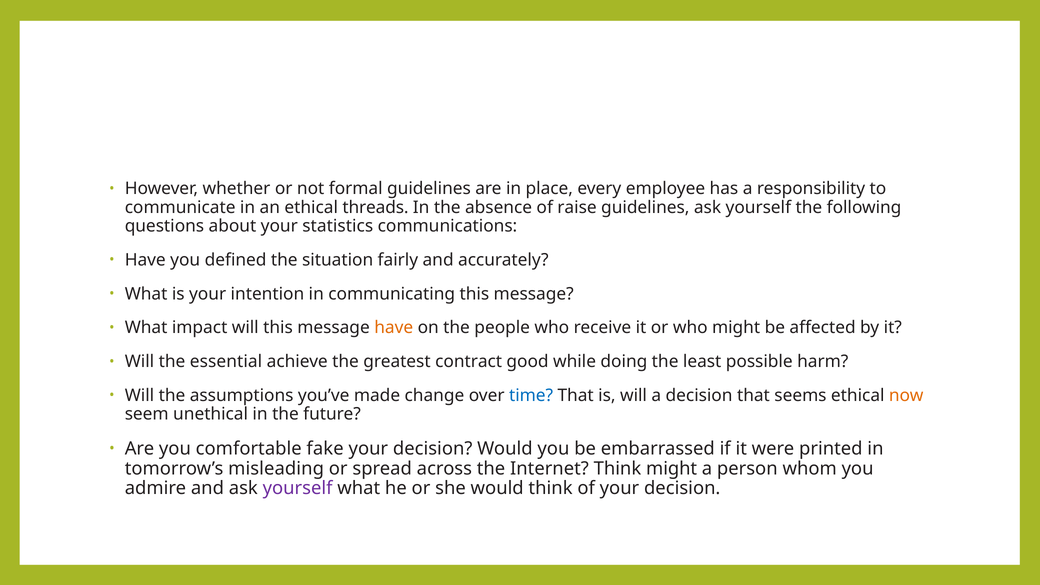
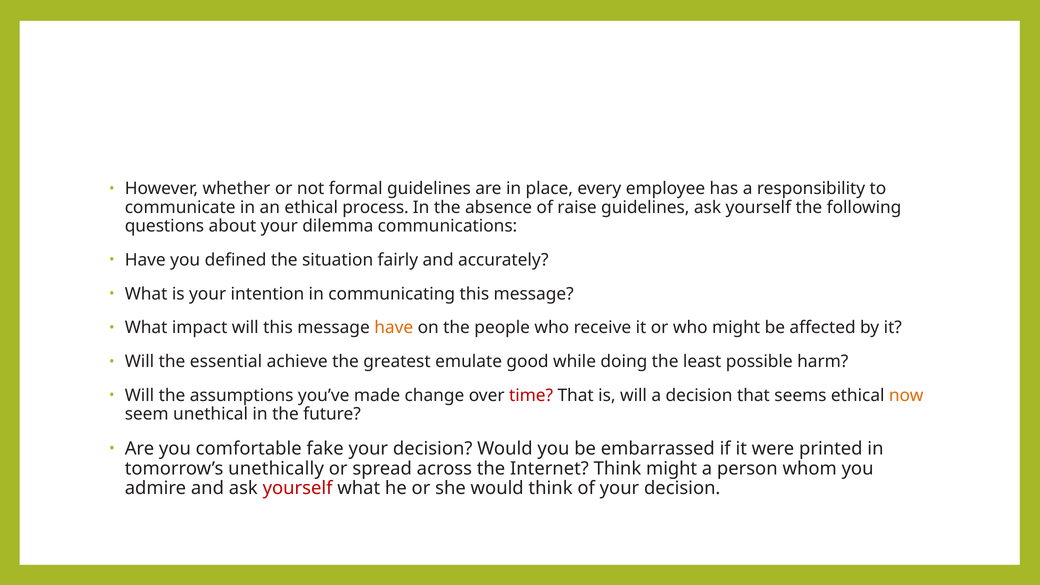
threads: threads -> process
statistics: statistics -> dilemma
contract: contract -> emulate
time colour: blue -> red
misleading: misleading -> unethically
yourself at (298, 488) colour: purple -> red
